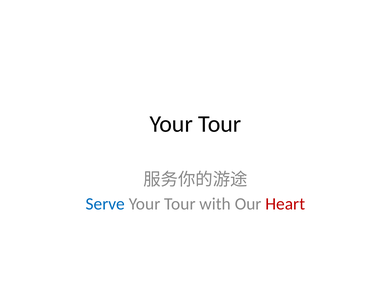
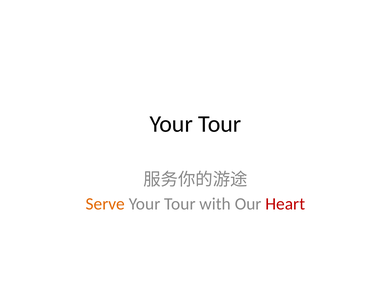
Serve colour: blue -> orange
